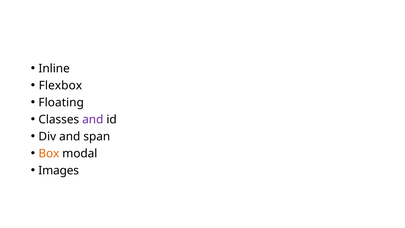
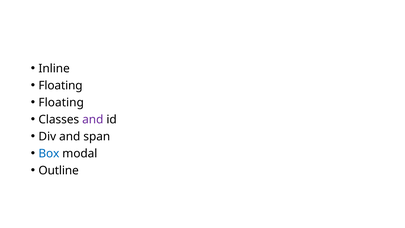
Flexbox at (60, 85): Flexbox -> Floating
Box colour: orange -> blue
Images: Images -> Outline
